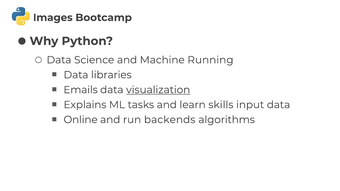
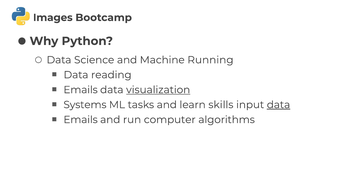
libraries: libraries -> reading
Explains: Explains -> Systems
data at (279, 105) underline: none -> present
Online at (81, 120): Online -> Emails
backends: backends -> computer
